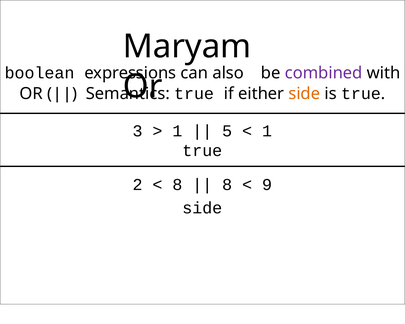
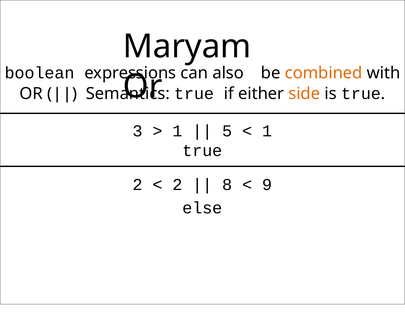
combined colour: purple -> orange
8 at (177, 184): 8 -> 2
side at (202, 208): side -> else
